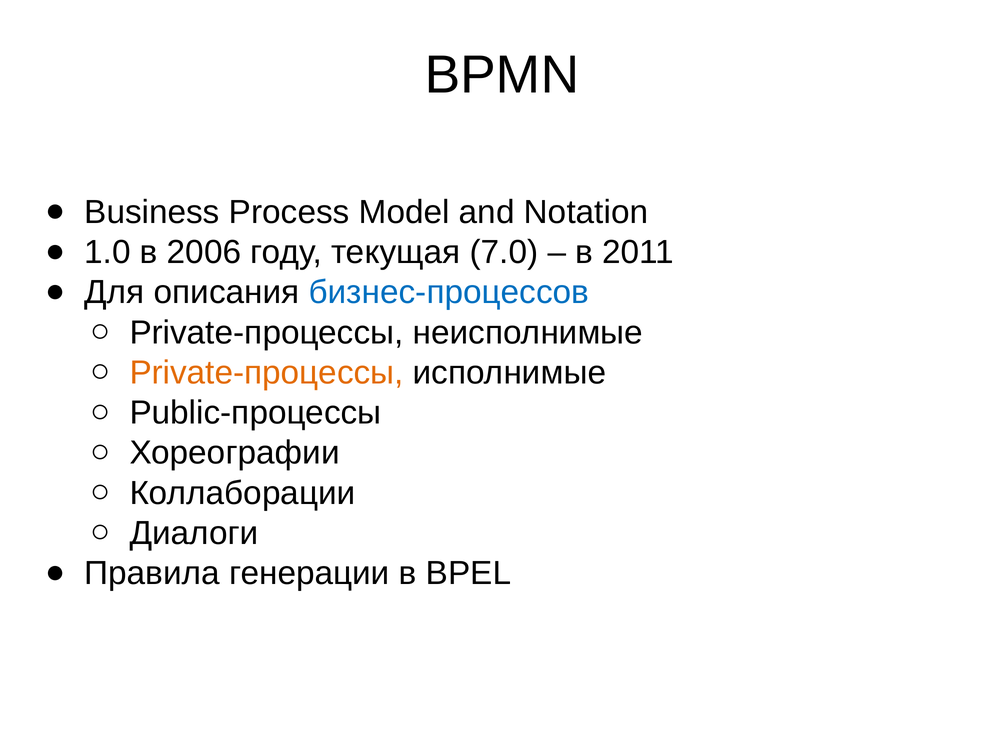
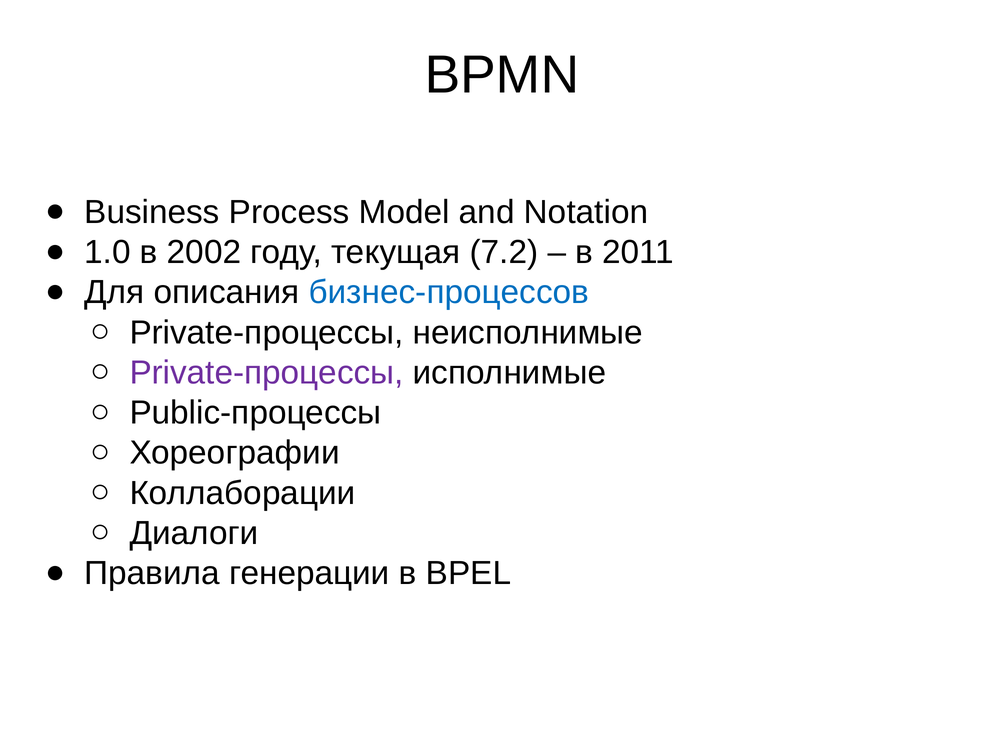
2006: 2006 -> 2002
7.0: 7.0 -> 7.2
Private-процессы at (267, 373) colour: orange -> purple
